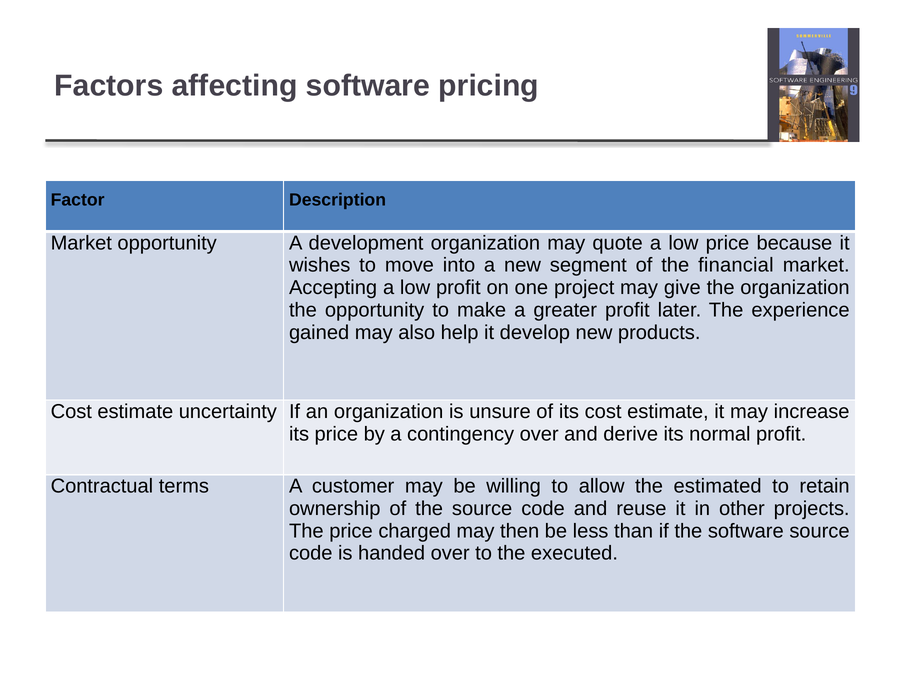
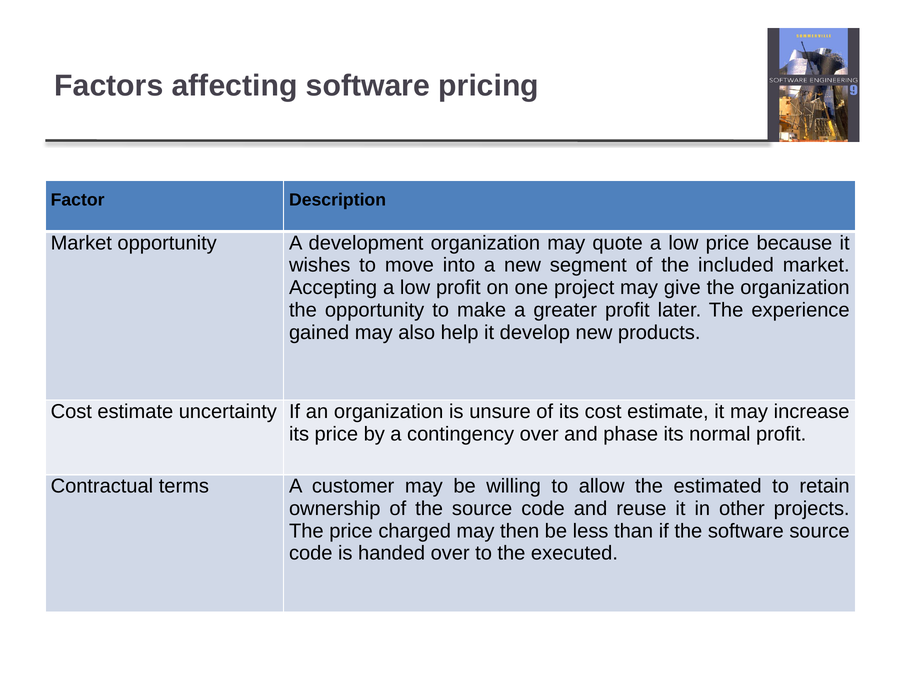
financial: financial -> included
derive: derive -> phase
